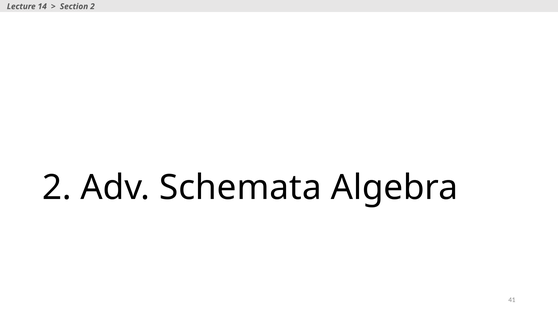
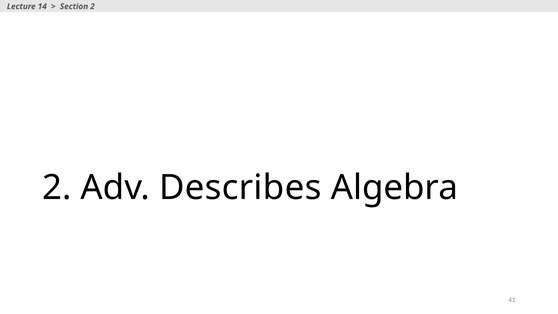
Schemata: Schemata -> Describes
